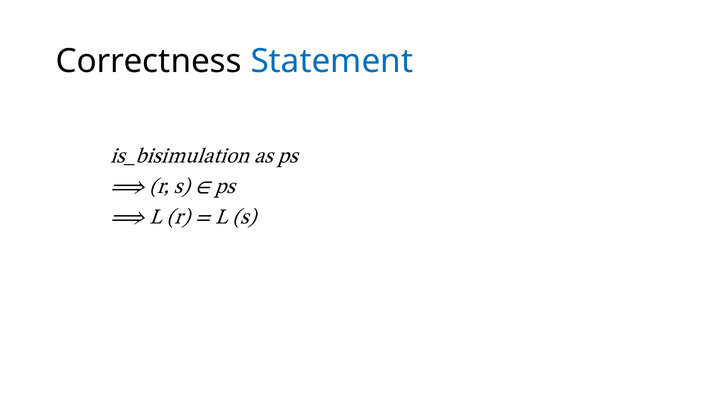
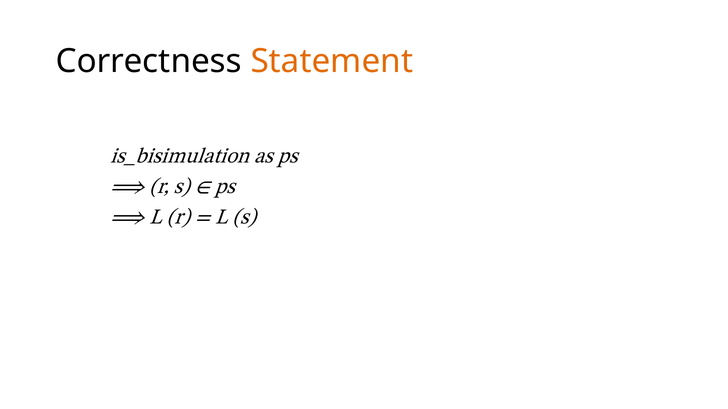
Statement colour: blue -> orange
